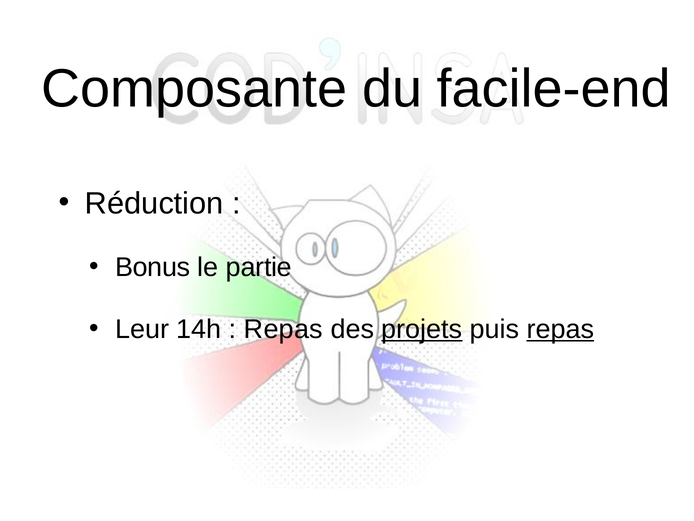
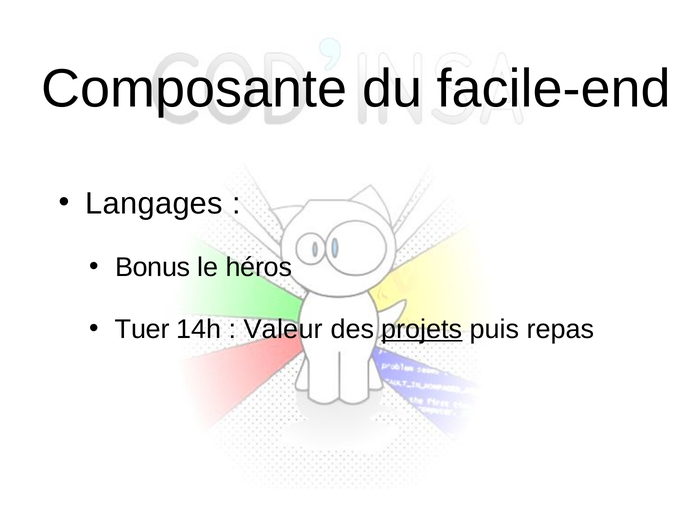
Réduction: Réduction -> Langages
partie: partie -> héros
Leur: Leur -> Tuer
Repas at (283, 329): Repas -> Valeur
repas at (560, 329) underline: present -> none
